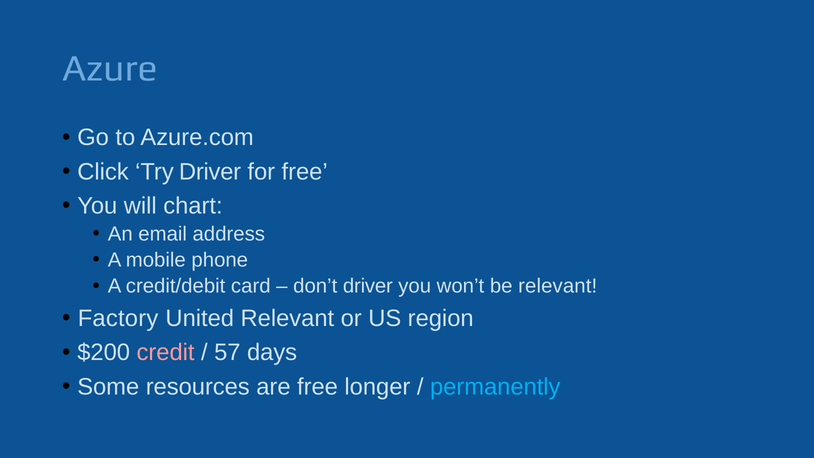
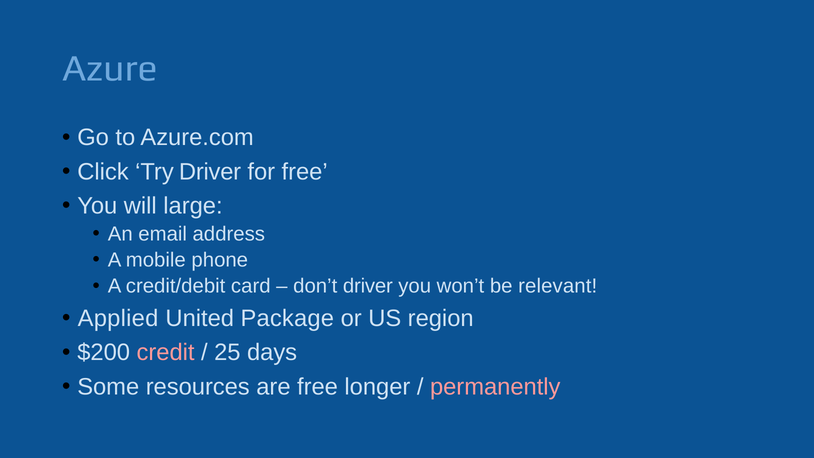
chart: chart -> large
Factory: Factory -> Applied
United Relevant: Relevant -> Package
57: 57 -> 25
permanently colour: light blue -> pink
